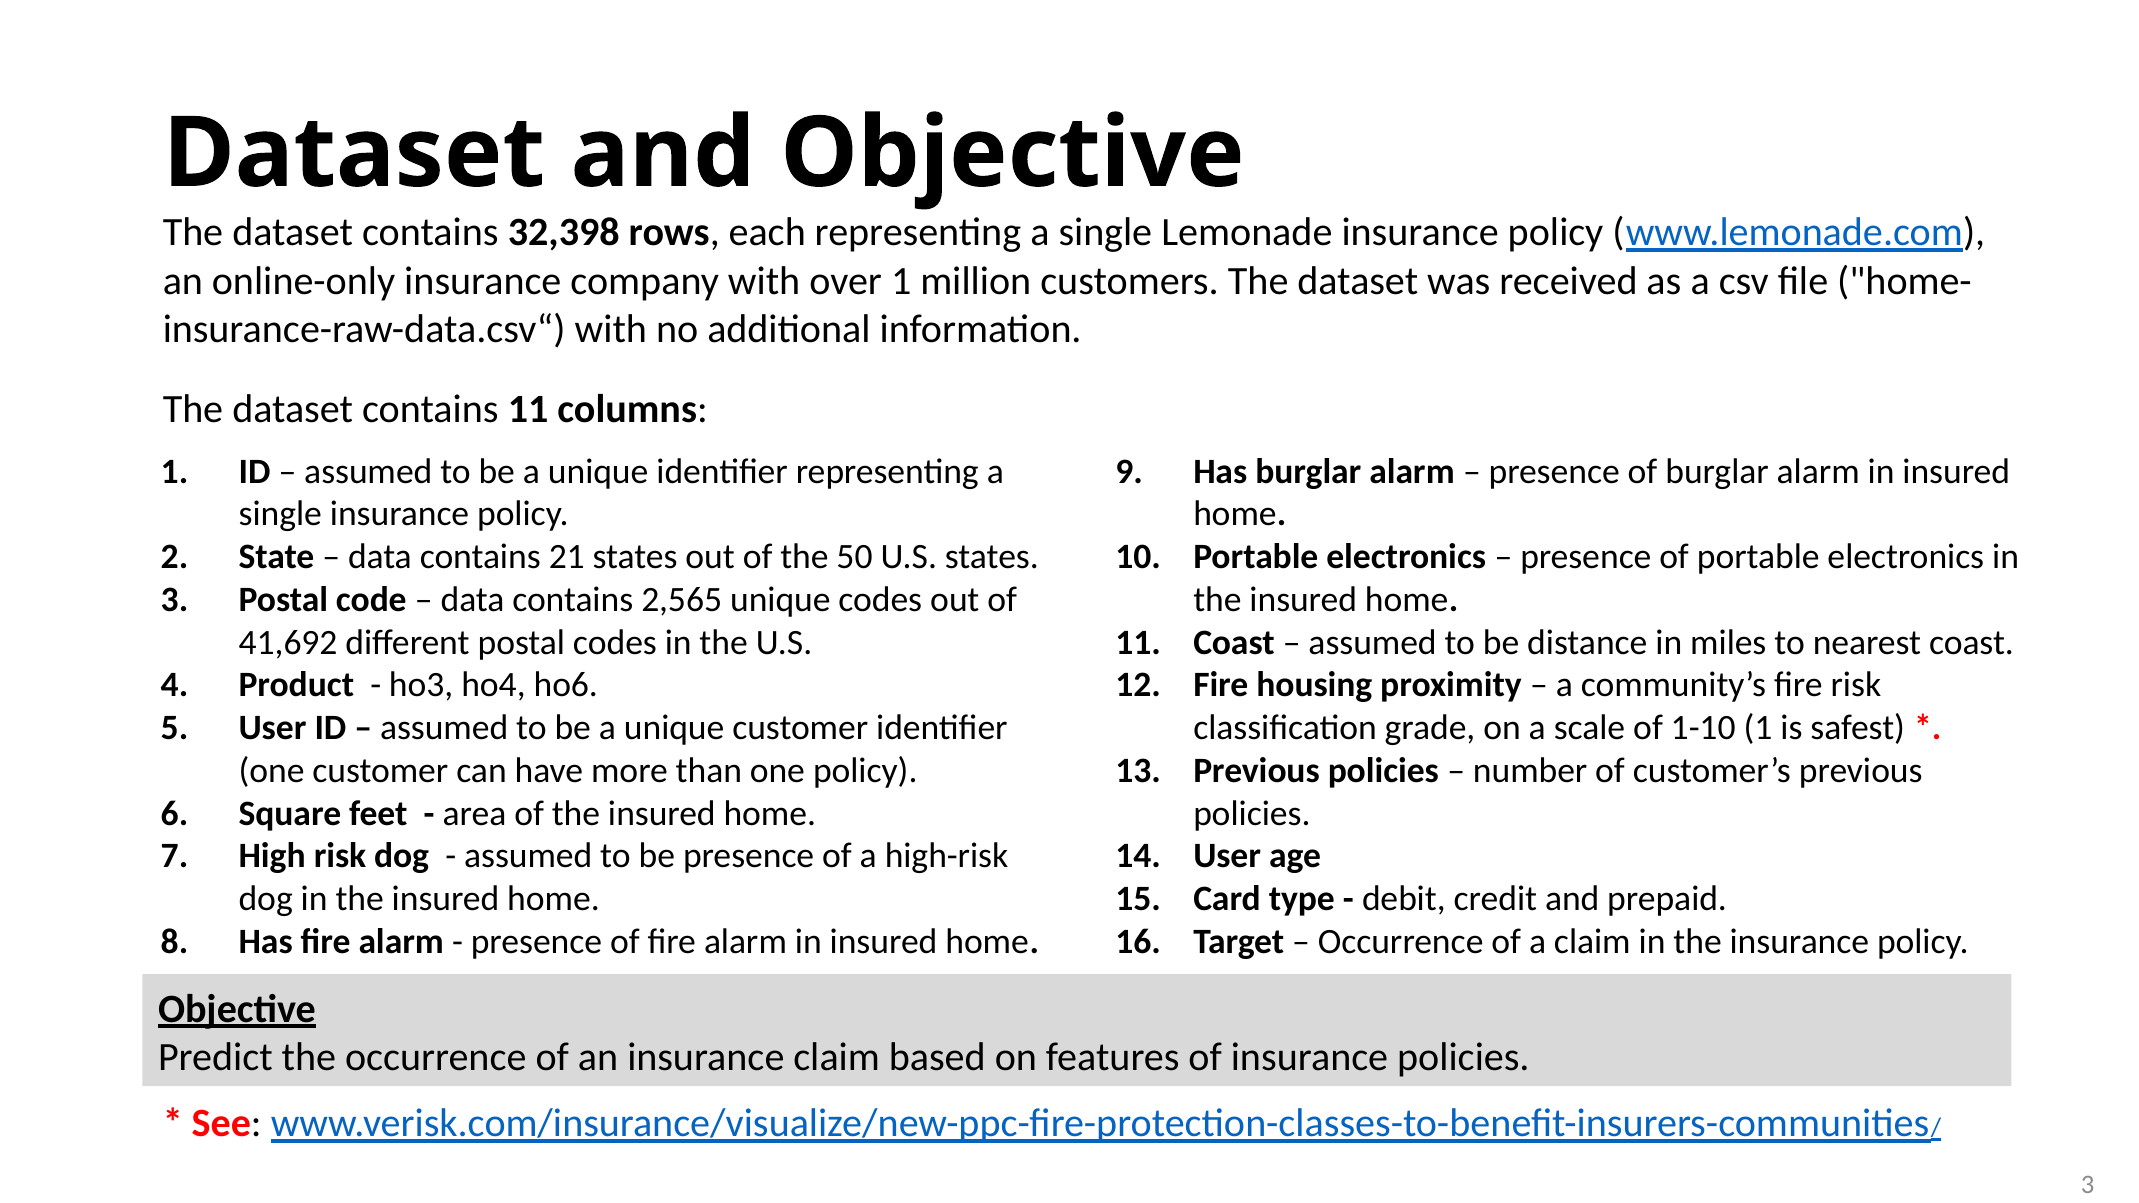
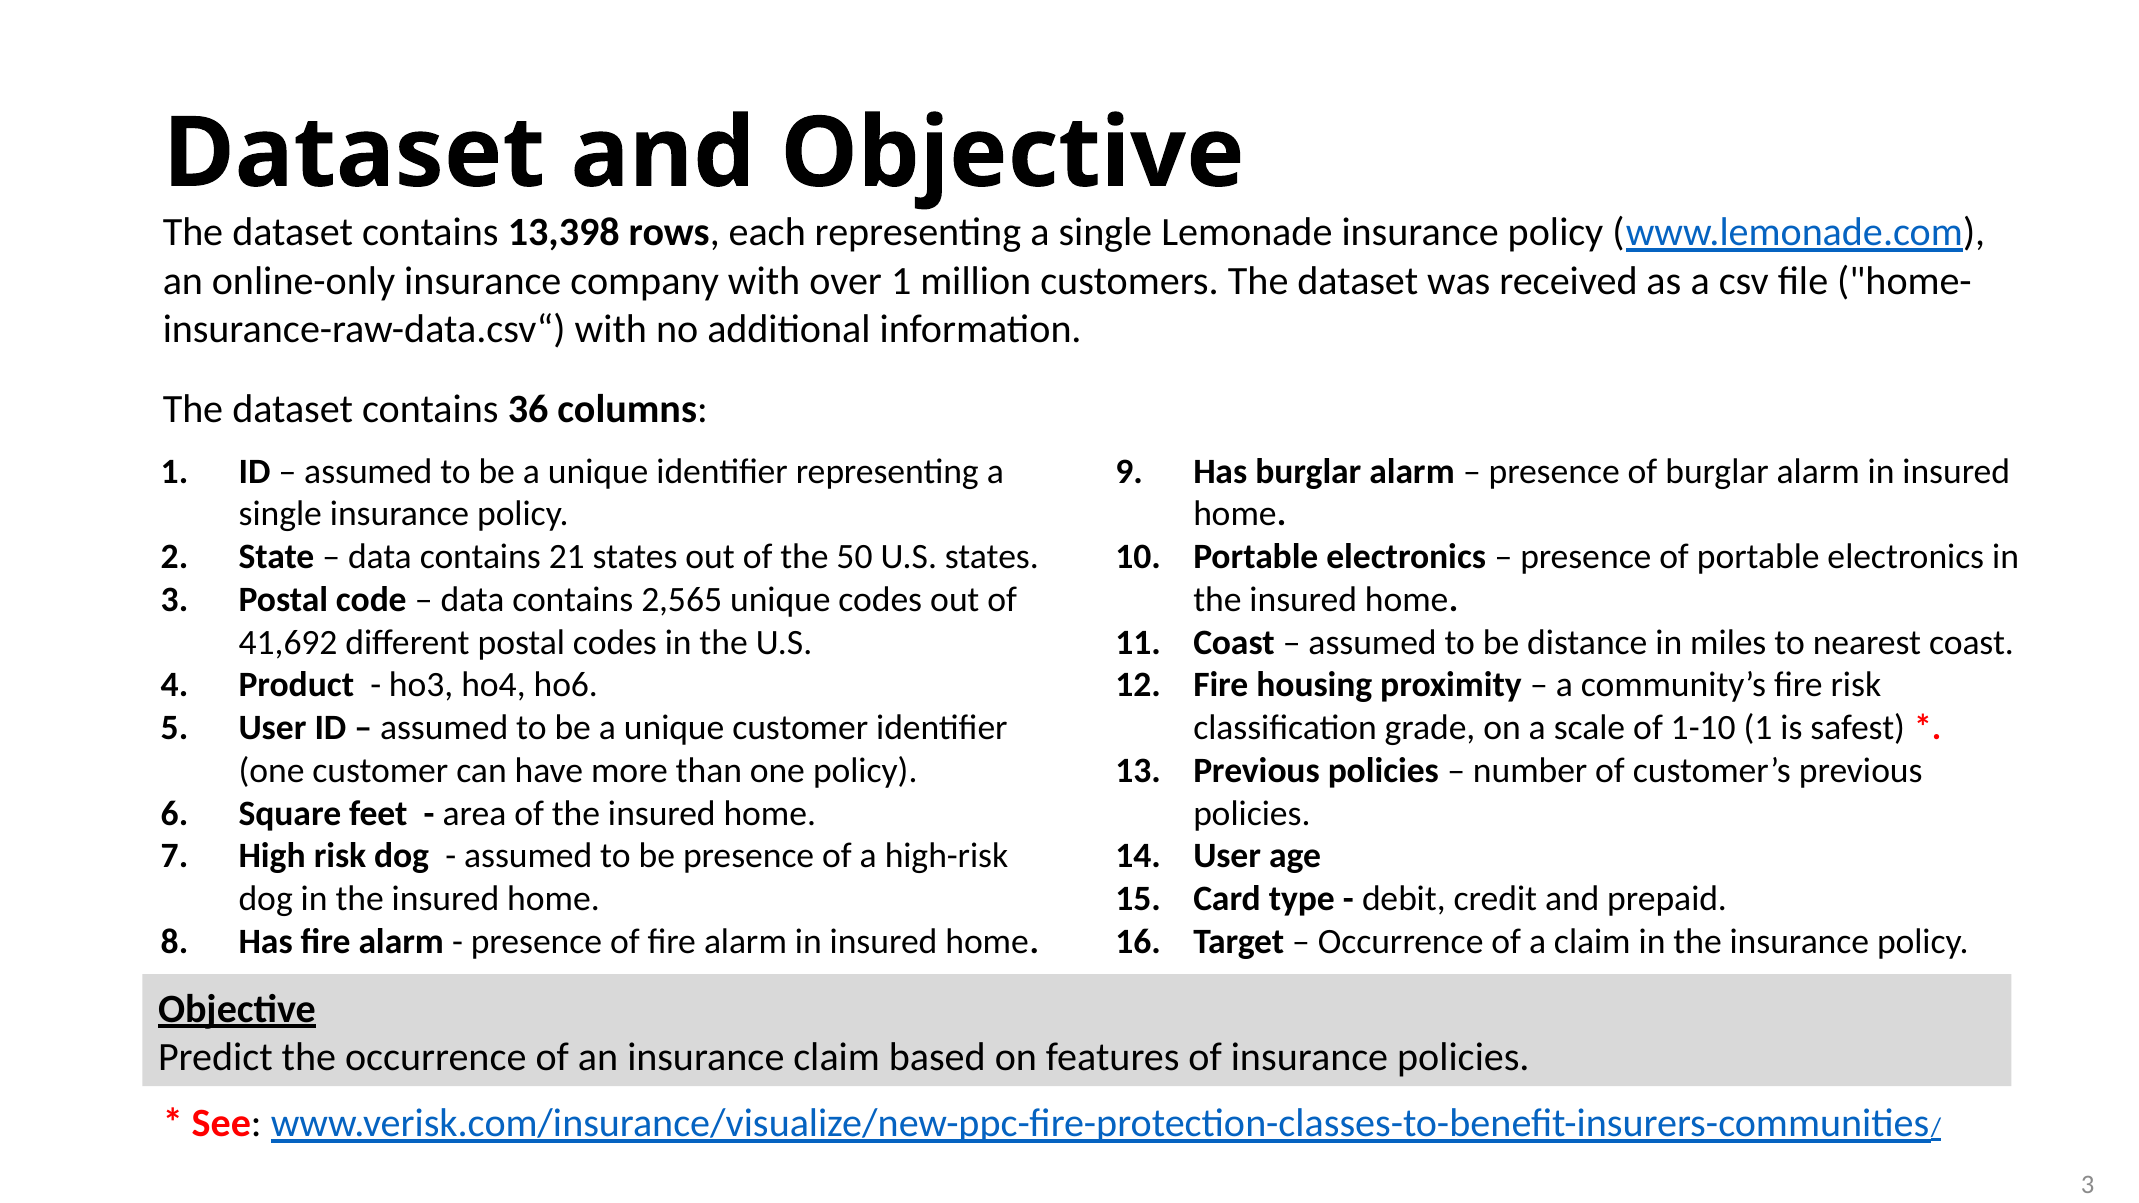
32,398: 32,398 -> 13,398
contains 11: 11 -> 36
